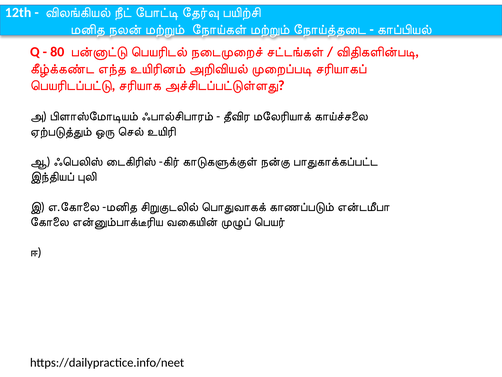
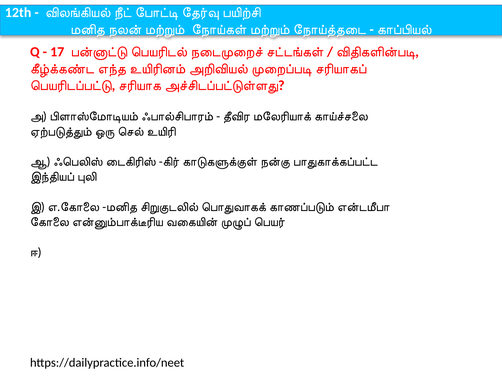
80: 80 -> 17
